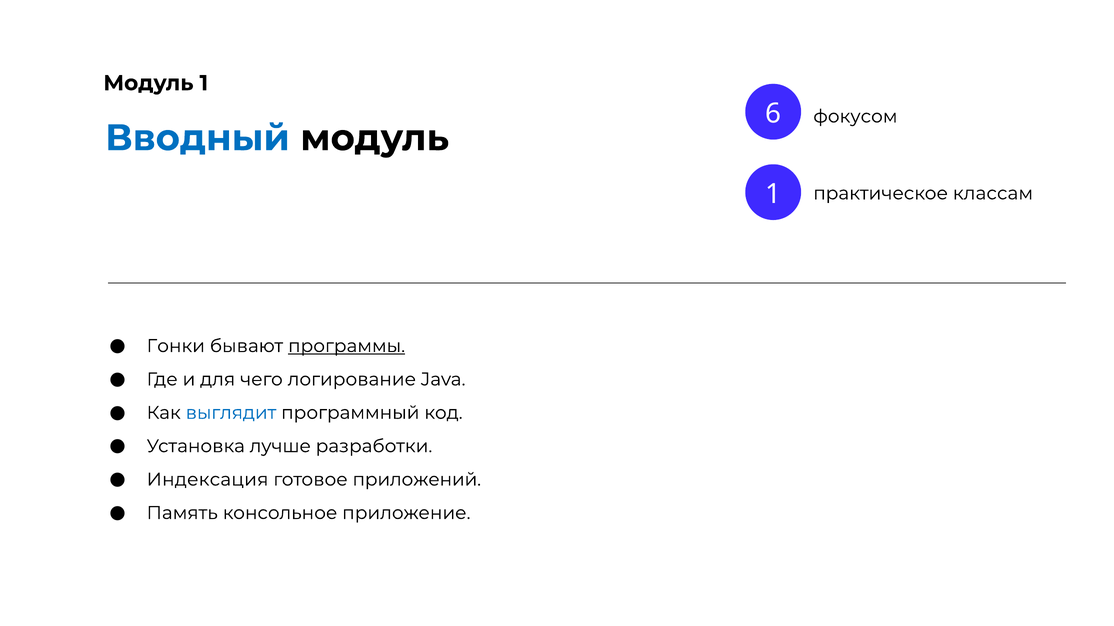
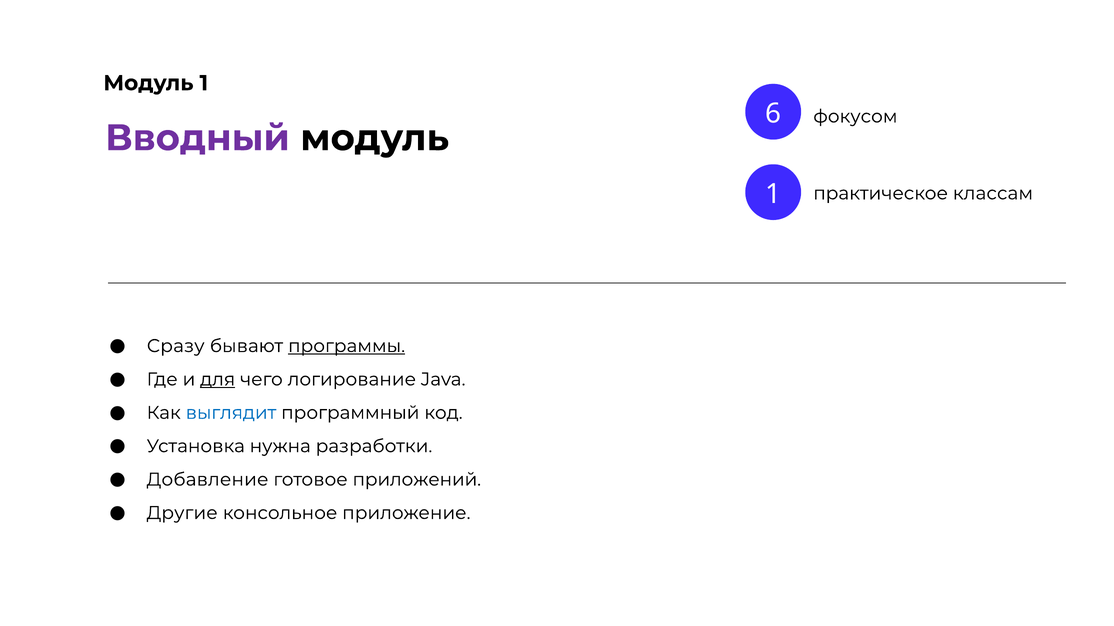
Вводный colour: blue -> purple
Гонки: Гонки -> Сразу
для underline: none -> present
лучше: лучше -> нужна
Индексация: Индексация -> Добавление
Память: Память -> Другие
